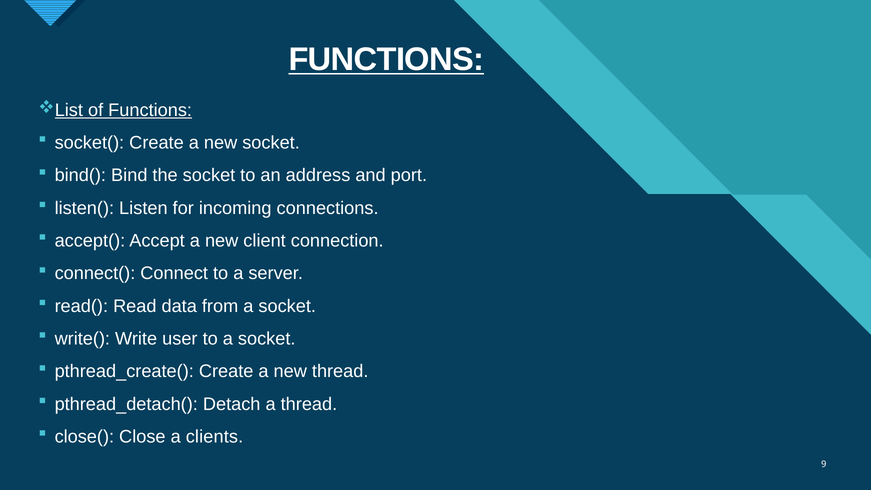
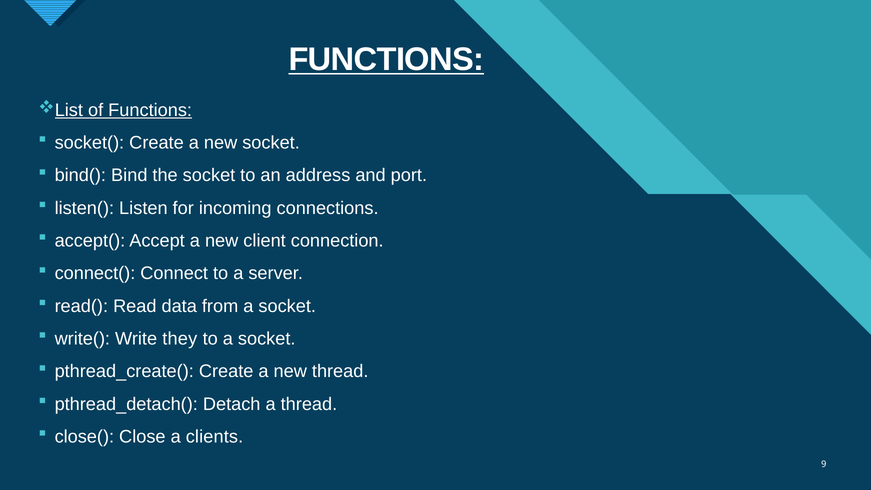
user: user -> they
